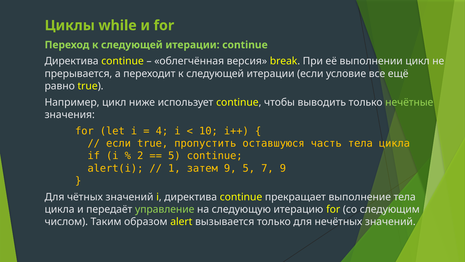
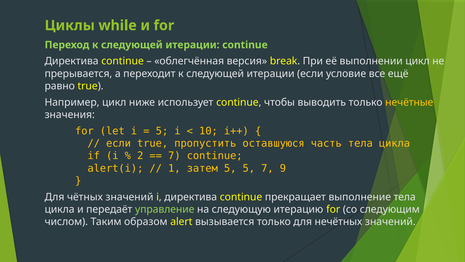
нечётные colour: light green -> yellow
4 at (162, 131): 4 -> 5
5 at (174, 156): 5 -> 7
затем 9: 9 -> 5
